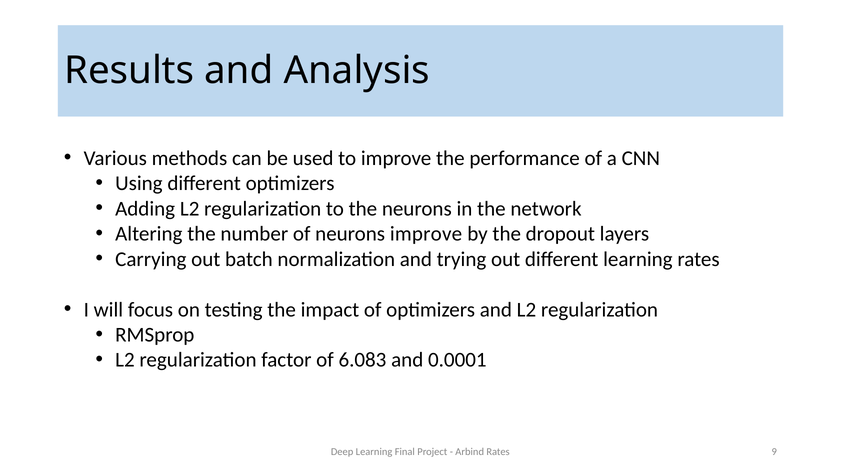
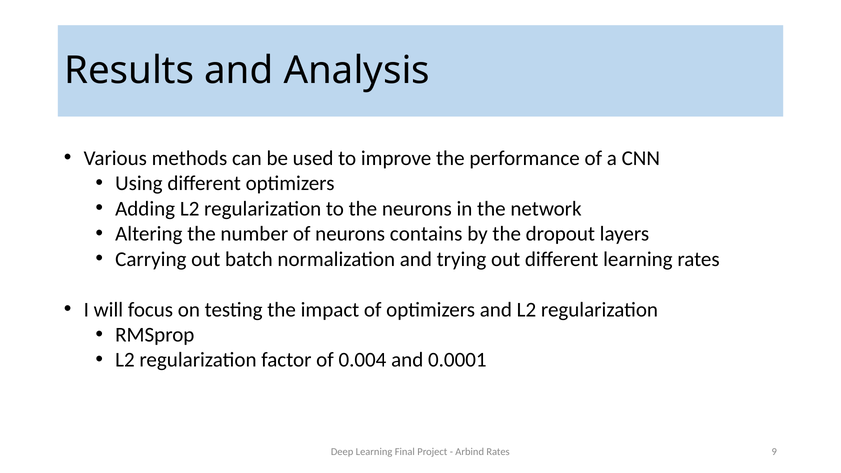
neurons improve: improve -> contains
6.083: 6.083 -> 0.004
